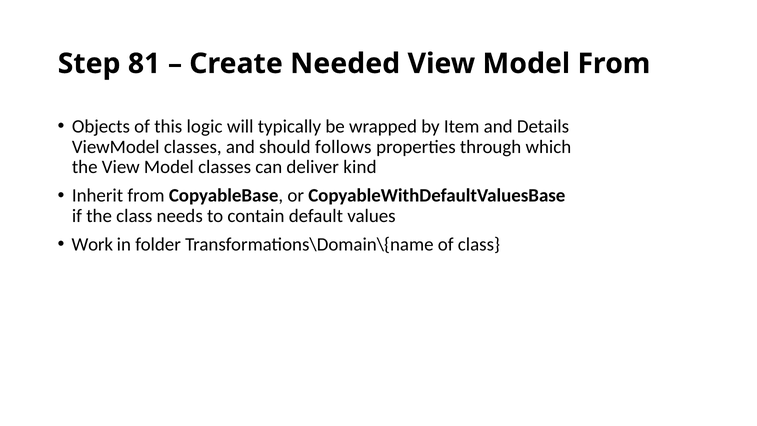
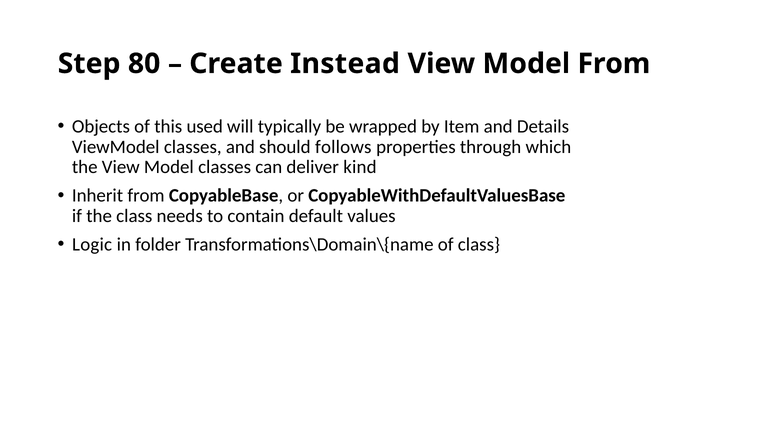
81: 81 -> 80
Needed: Needed -> Instead
logic: logic -> used
Work: Work -> Logic
